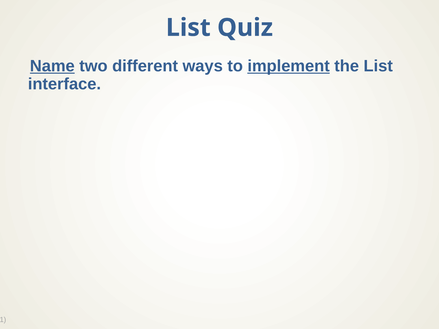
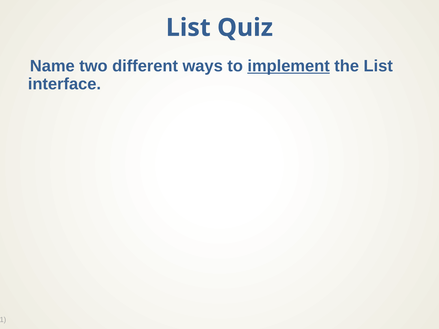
Name underline: present -> none
